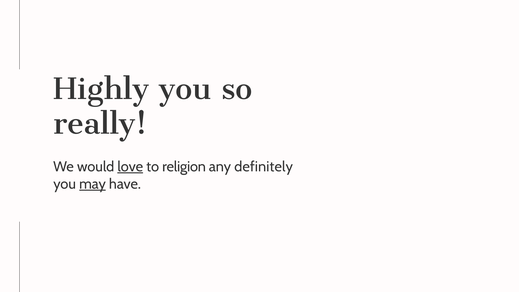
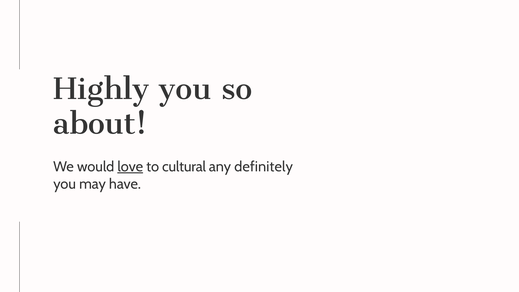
really: really -> about
religion: religion -> cultural
may underline: present -> none
